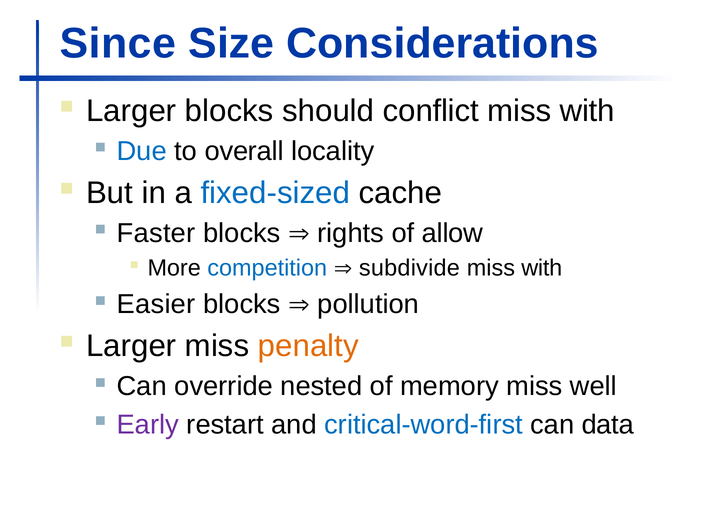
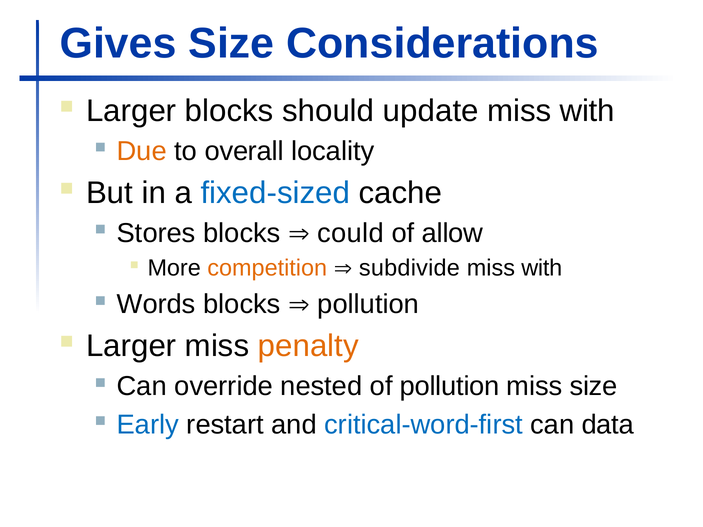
Since: Since -> Gives
conflict: conflict -> update
Due colour: blue -> orange
Faster: Faster -> Stores
rights: rights -> could
competition colour: blue -> orange
Easier: Easier -> Words
of memory: memory -> pollution
miss well: well -> size
Early colour: purple -> blue
